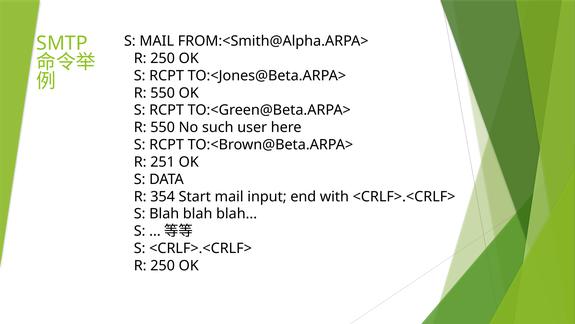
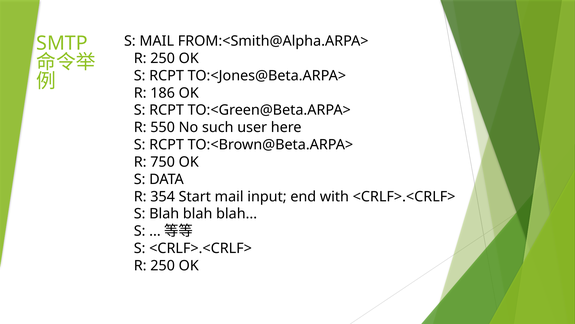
550 at (163, 93): 550 -> 186
251: 251 -> 750
